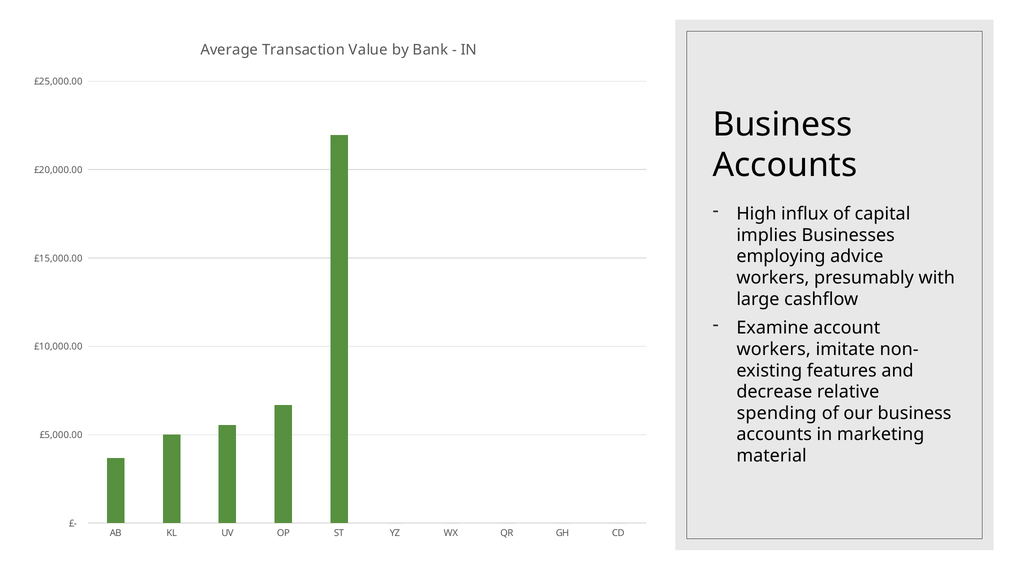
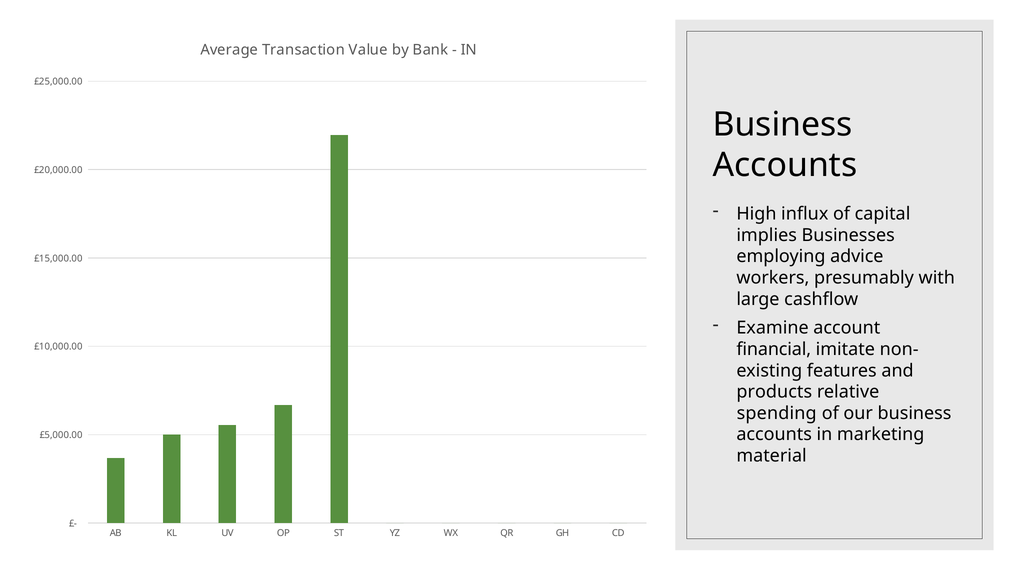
workers at (774, 350): workers -> financial
decrease: decrease -> products
